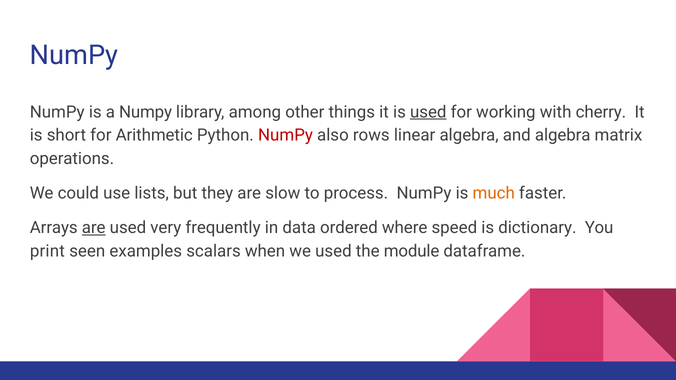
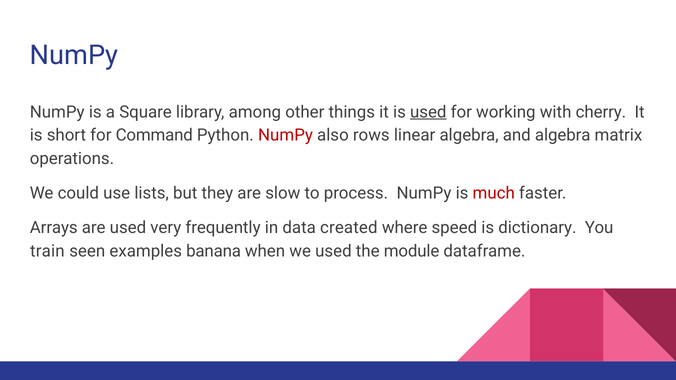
a Numpy: Numpy -> Square
Arithmetic: Arithmetic -> Command
much colour: orange -> red
are at (94, 228) underline: present -> none
ordered: ordered -> created
print: print -> train
scalars: scalars -> banana
